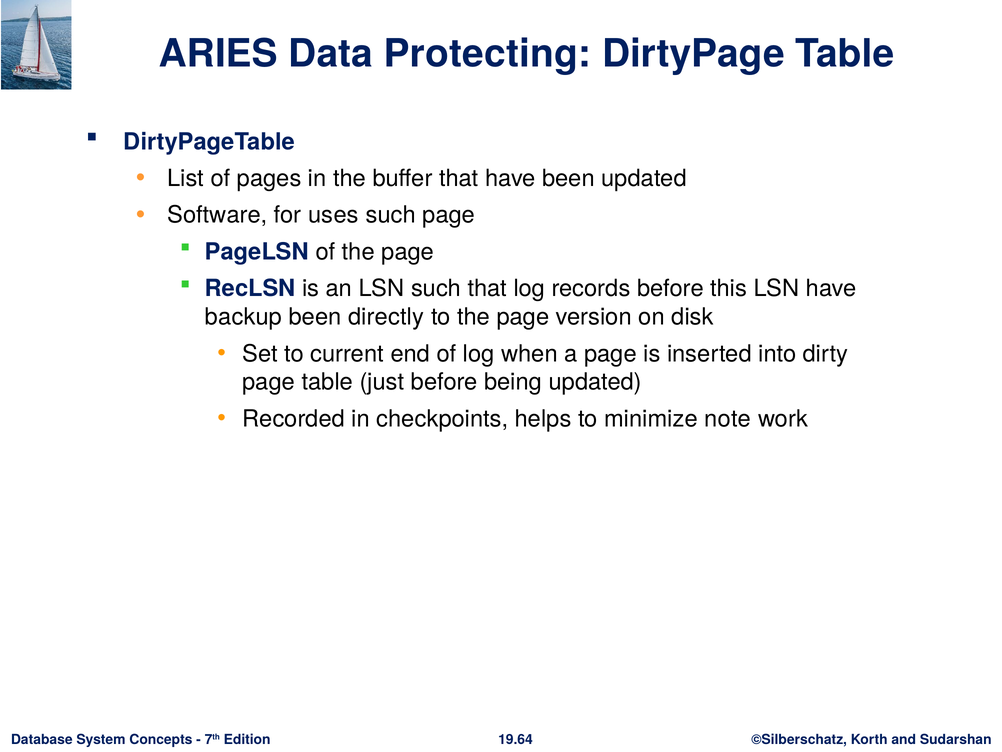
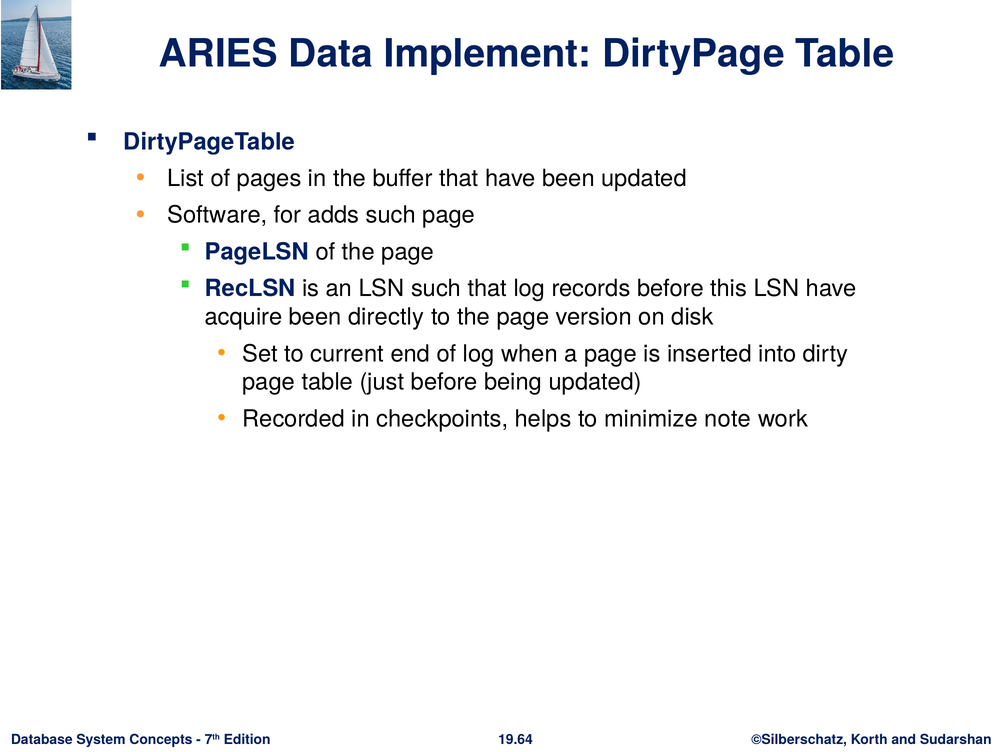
Protecting: Protecting -> Implement
uses: uses -> adds
backup: backup -> acquire
